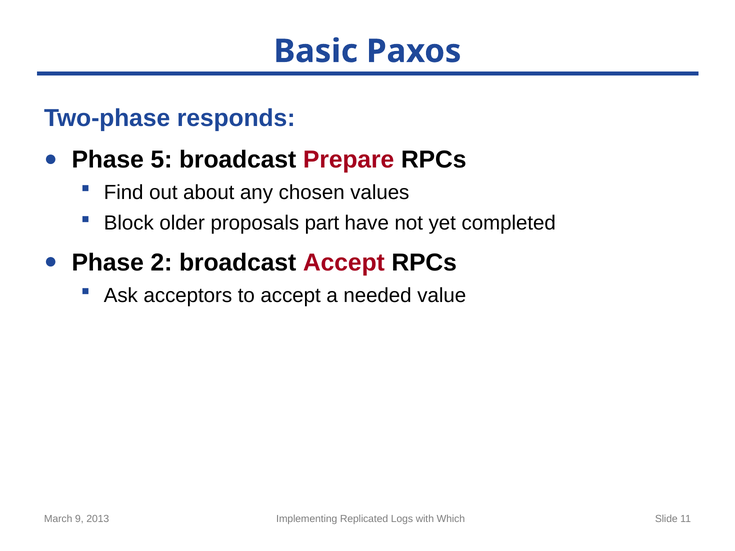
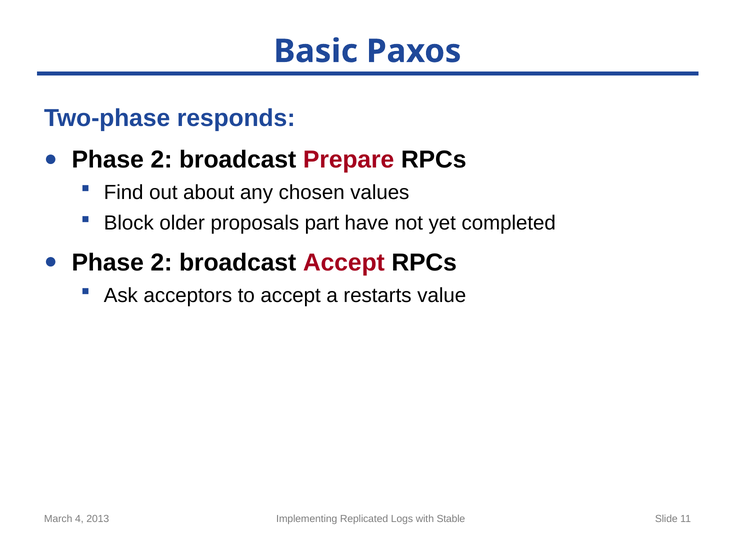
5 at (161, 160): 5 -> 2
needed: needed -> restarts
9: 9 -> 4
Which: Which -> Stable
